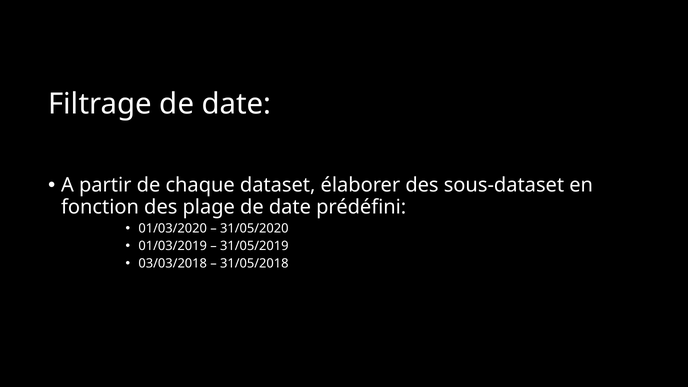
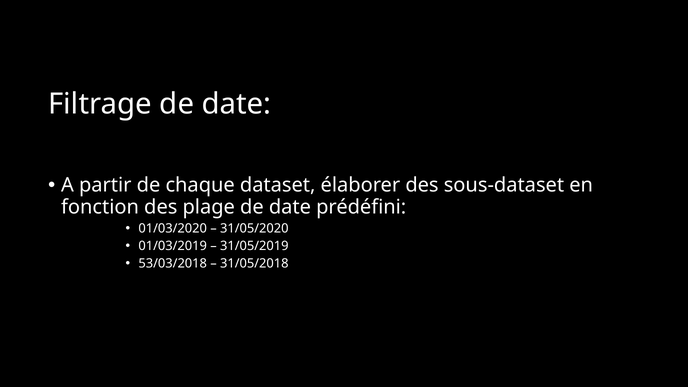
03/03/2018: 03/03/2018 -> 53/03/2018
